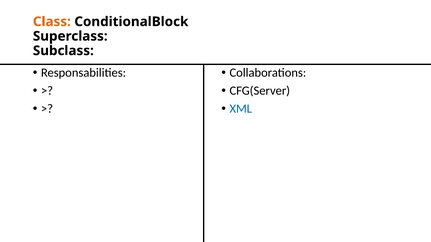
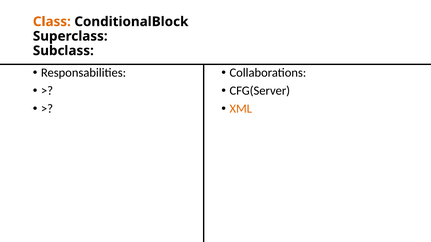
XML colour: blue -> orange
